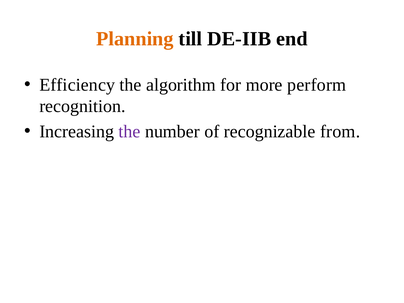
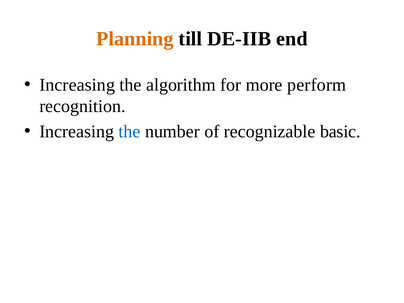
Efficiency at (77, 85): Efficiency -> Increasing
the at (130, 131) colour: purple -> blue
from: from -> basic
